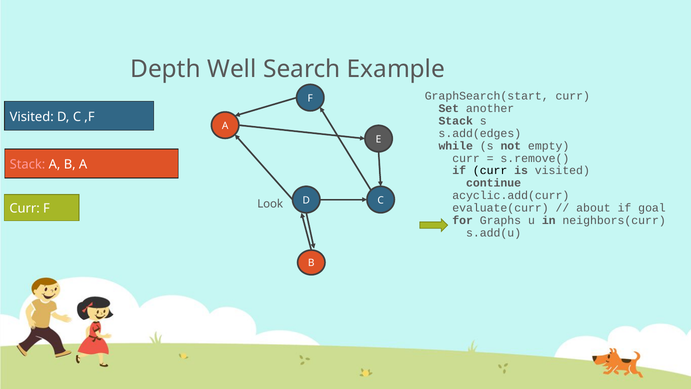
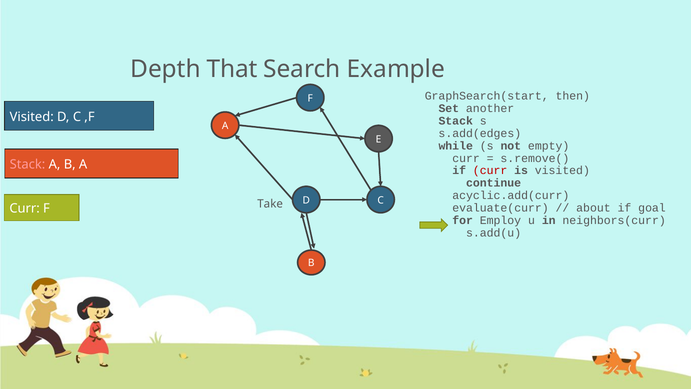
Well: Well -> That
GraphSearch(start curr: curr -> then
curr at (490, 170) colour: black -> red
Look: Look -> Take
Graphs: Graphs -> Employ
